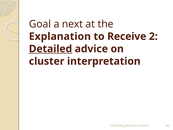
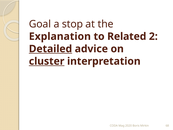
next: next -> stop
Receive: Receive -> Related
cluster underline: none -> present
